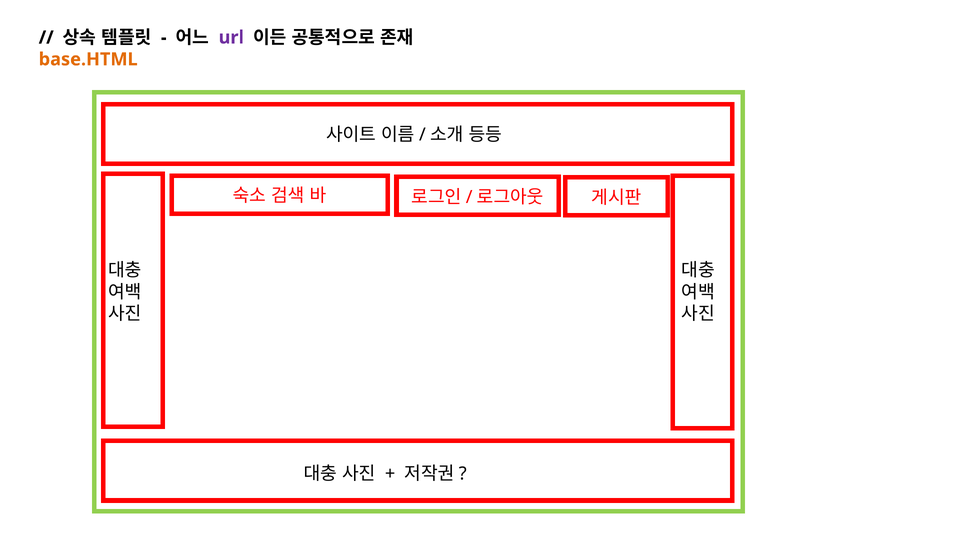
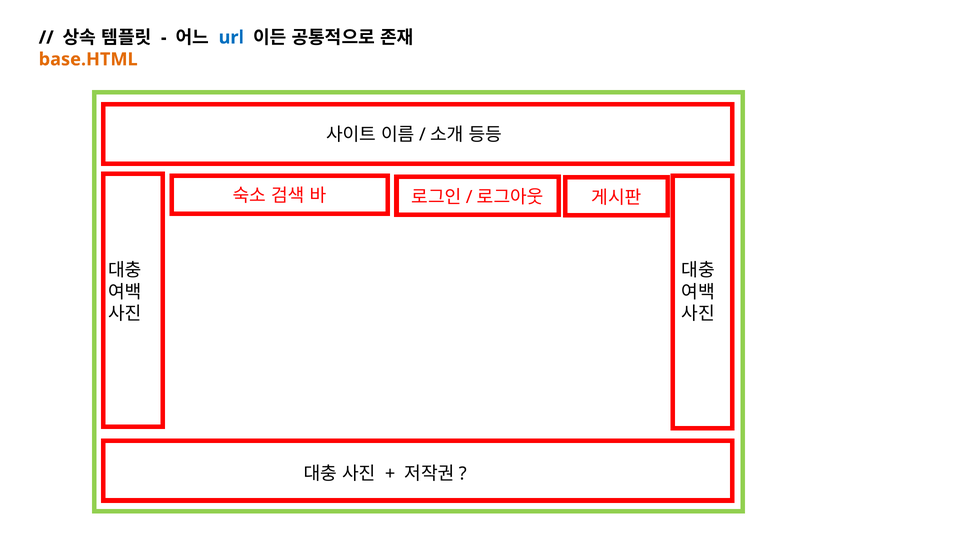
url colour: purple -> blue
